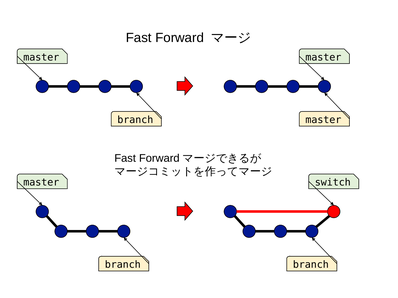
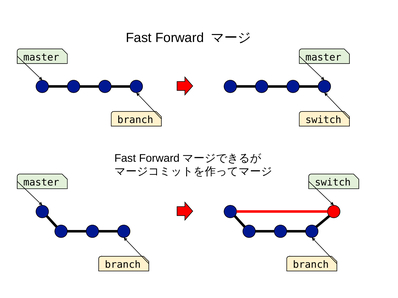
master at (323, 120): master -> switch
